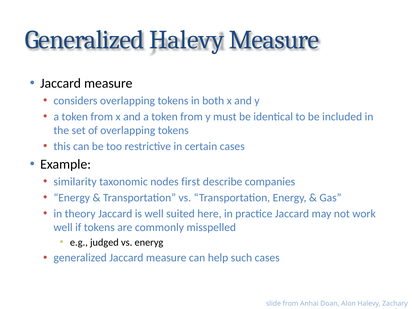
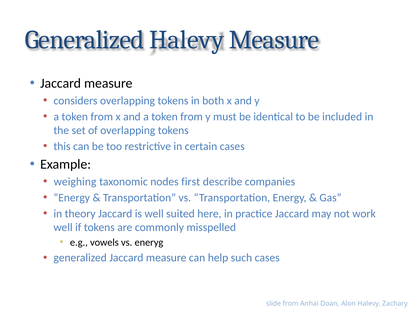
similarity: similarity -> weighing
judged: judged -> vowels
